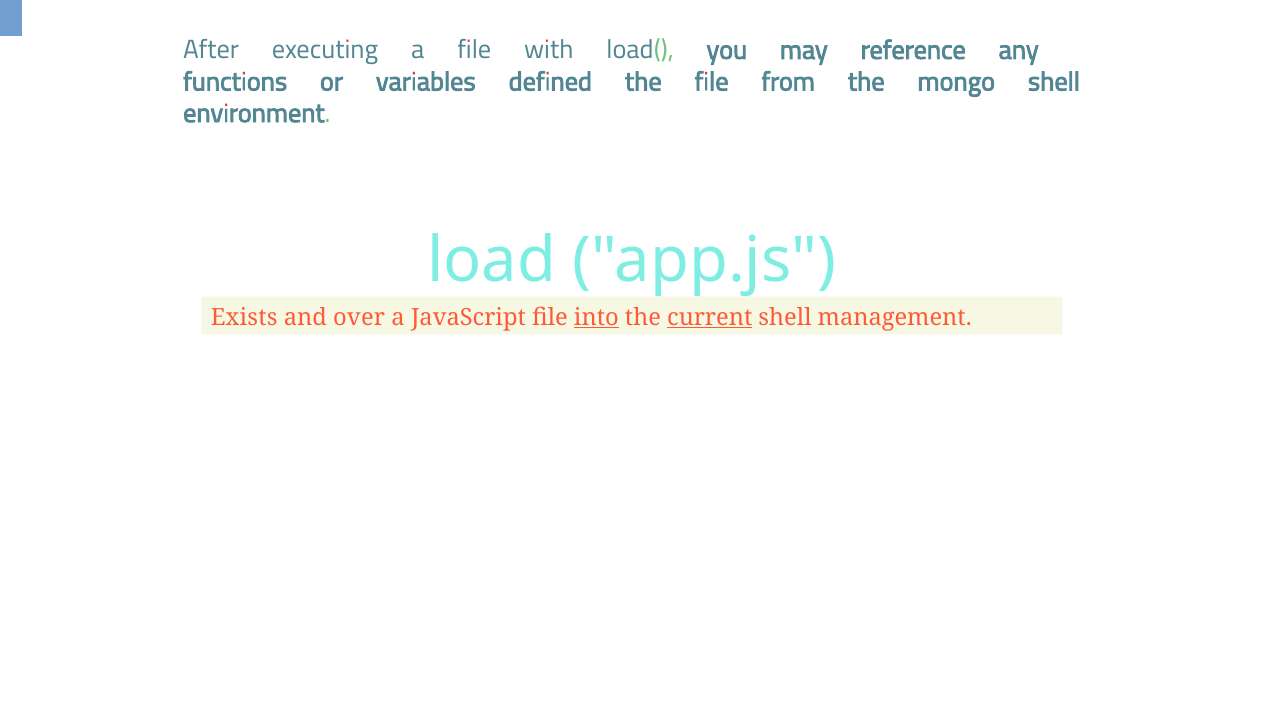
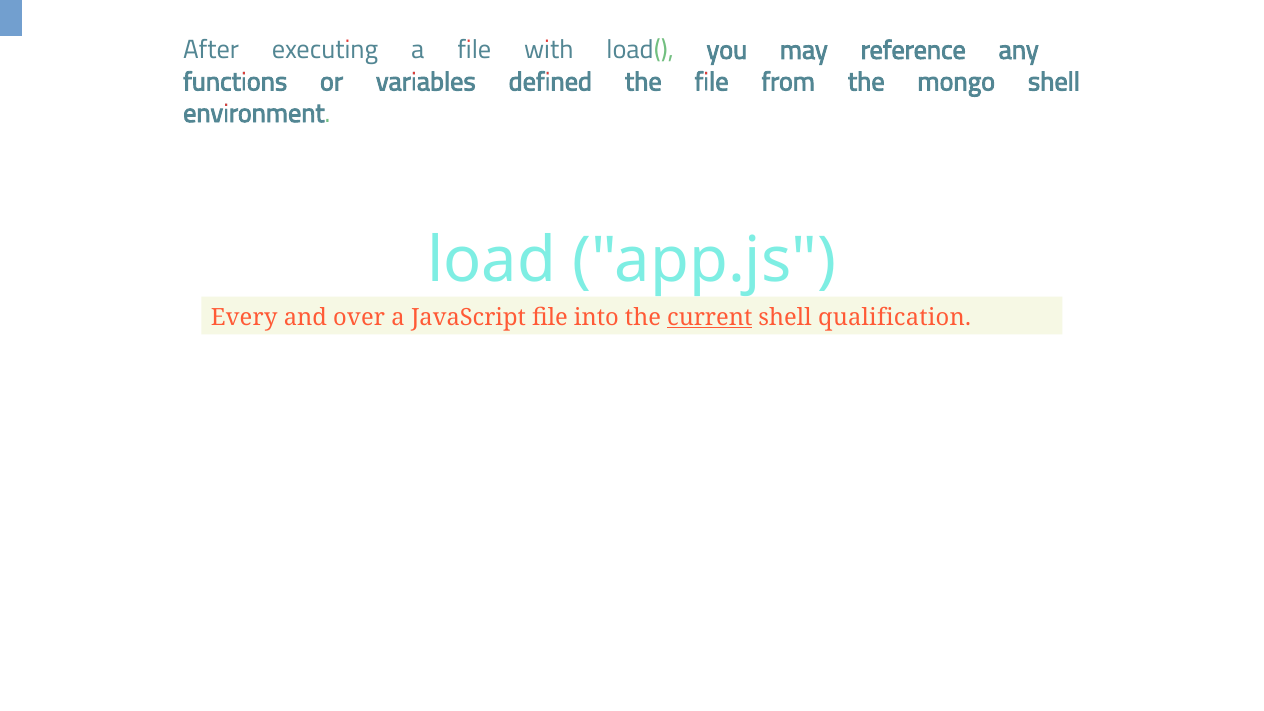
Exists: Exists -> Every
into underline: present -> none
management: management -> qualification
